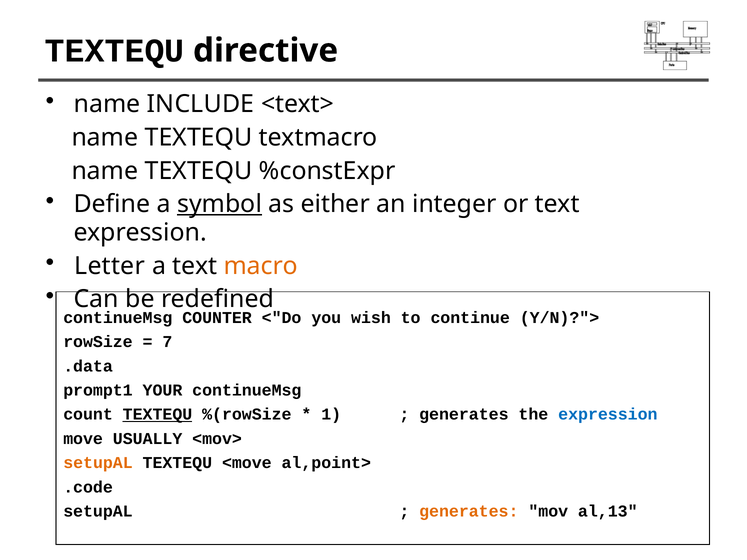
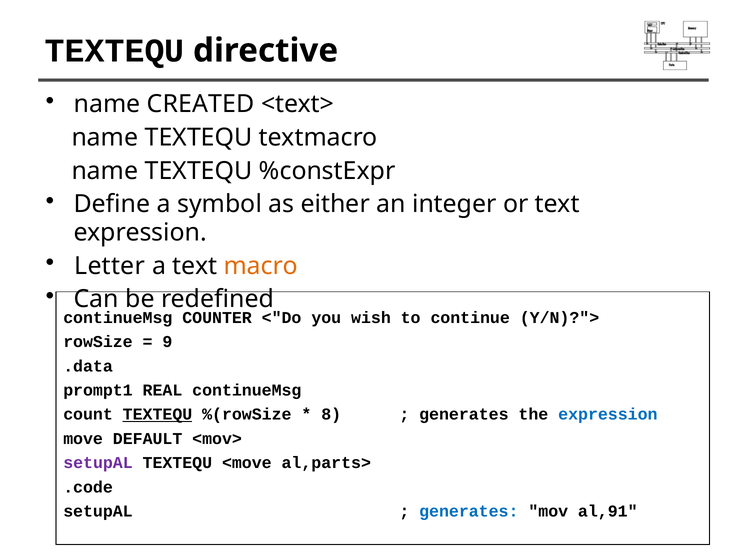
INCLUDE: INCLUDE -> CREATED
symbol underline: present -> none
7: 7 -> 9
YOUR: YOUR -> REAL
1: 1 -> 8
USUALLY: USUALLY -> DEFAULT
setupAL at (98, 463) colour: orange -> purple
al,point>: al,point> -> al,parts>
generates at (469, 512) colour: orange -> blue
al,13: al,13 -> al,91
